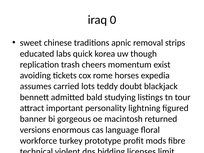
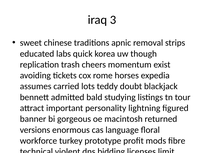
0: 0 -> 3
